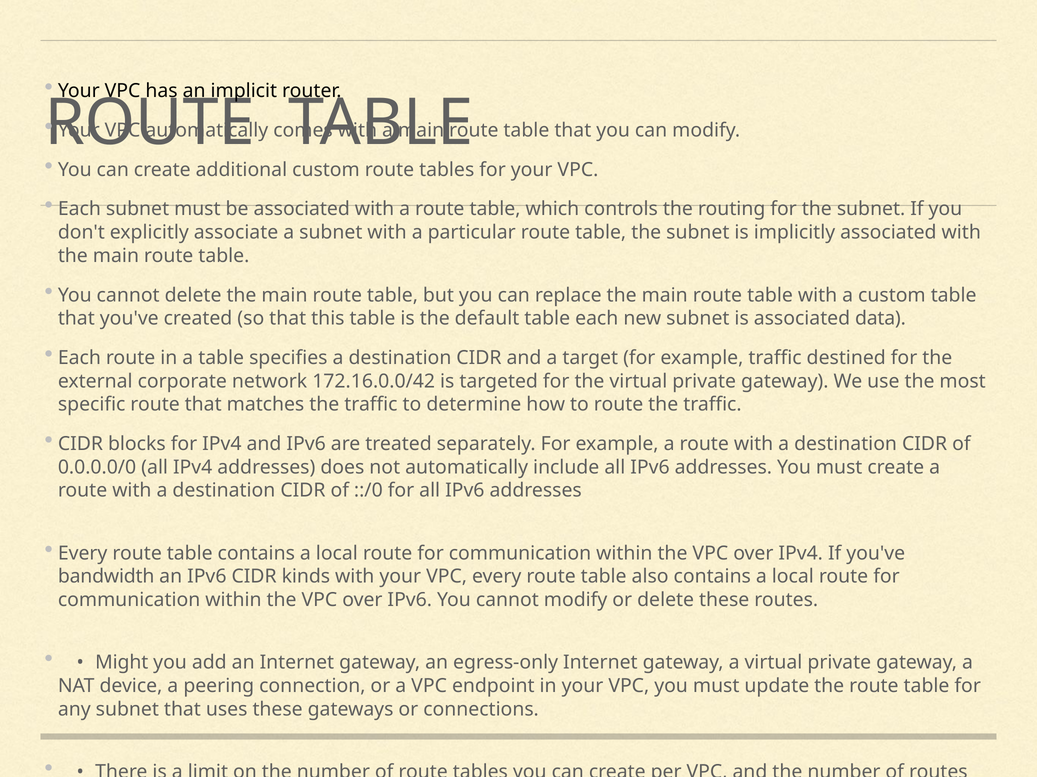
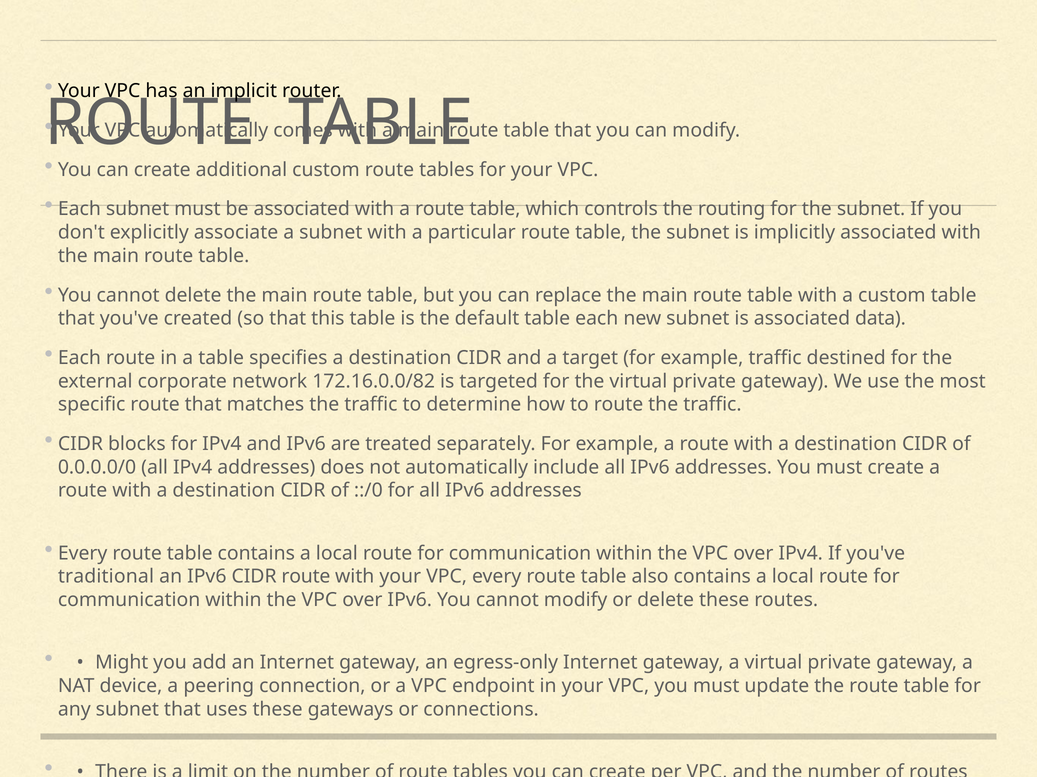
172.16.0.0/42: 172.16.0.0/42 -> 172.16.0.0/82
bandwidth: bandwidth -> traditional
CIDR kinds: kinds -> route
